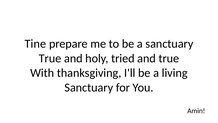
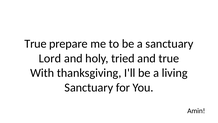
Tine at (35, 44): Tine -> True
True at (50, 58): True -> Lord
